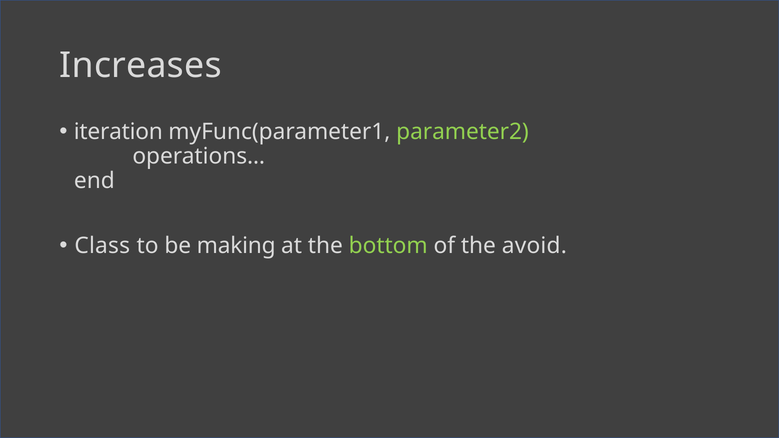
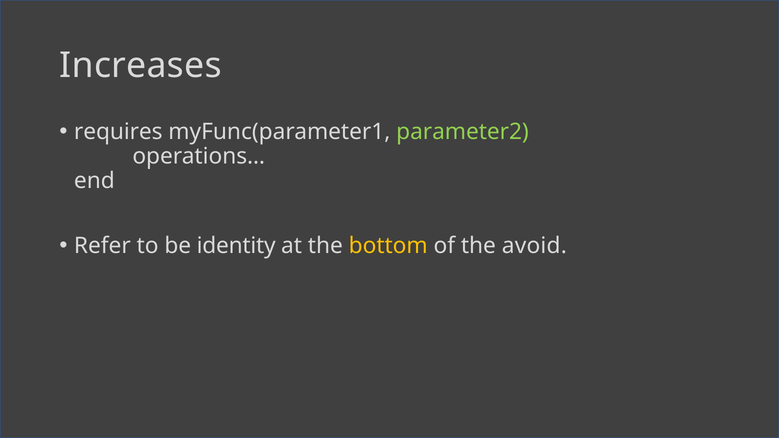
iteration: iteration -> requires
Class: Class -> Refer
making: making -> identity
bottom colour: light green -> yellow
